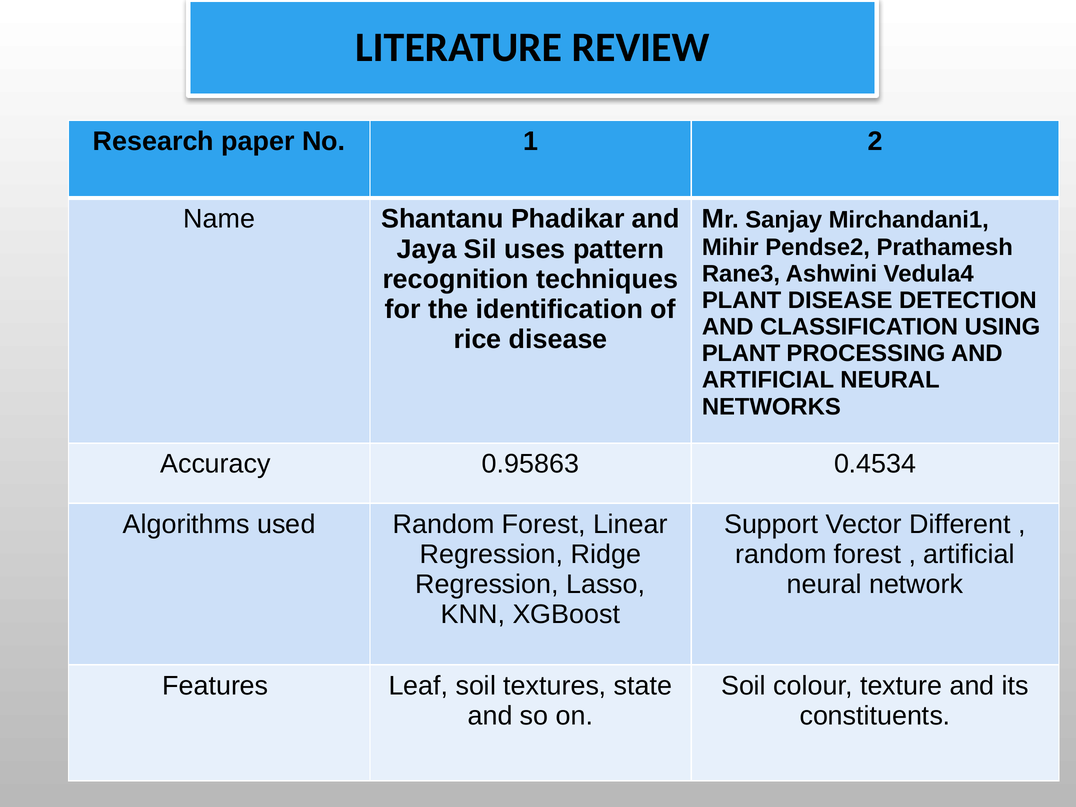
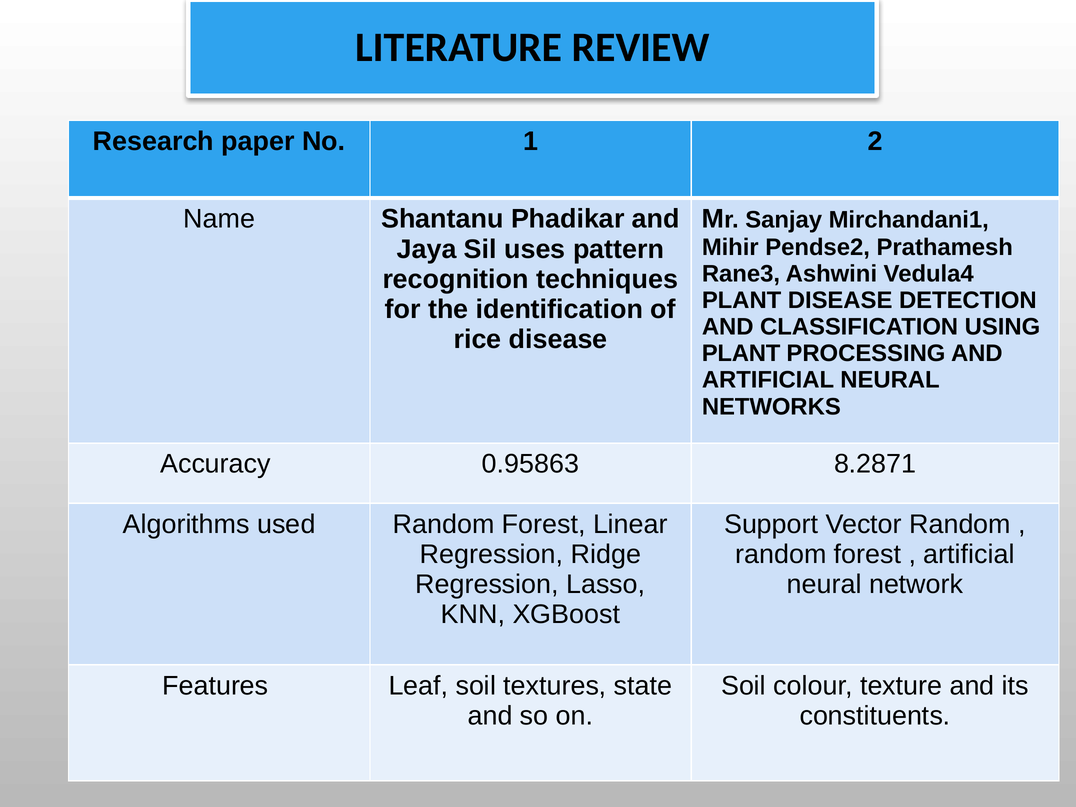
0.4534: 0.4534 -> 8.2871
Vector Different: Different -> Random
